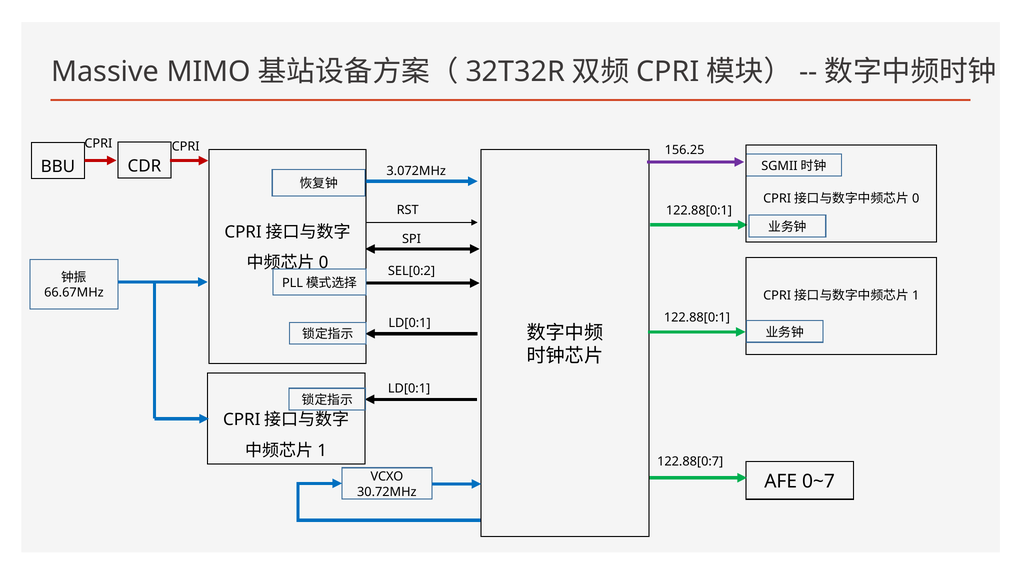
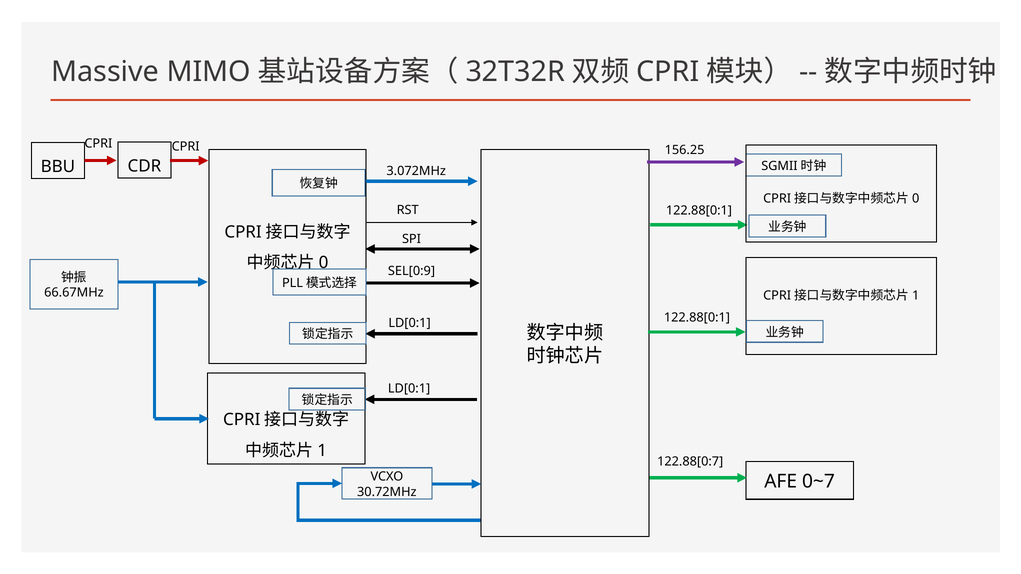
SEL[0:2: SEL[0:2 -> SEL[0:9
